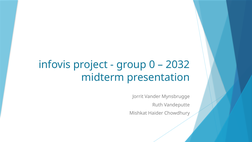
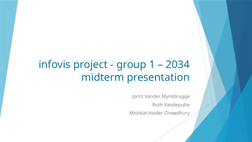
0: 0 -> 1
2032: 2032 -> 2034
